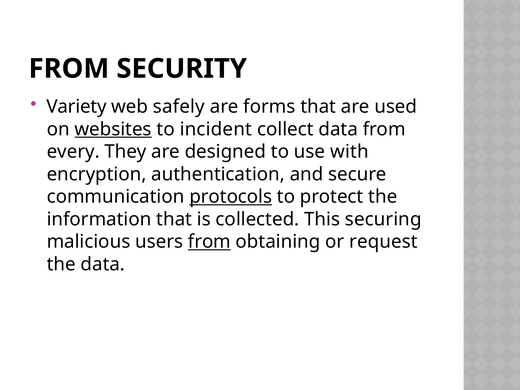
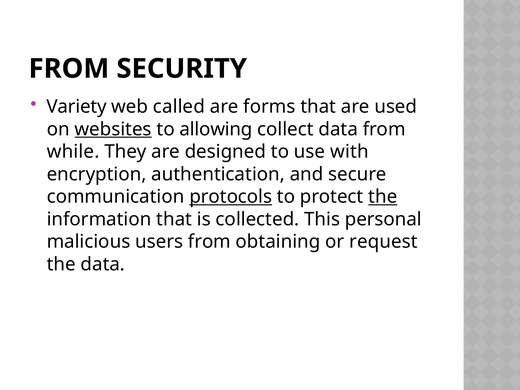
safely: safely -> called
incident: incident -> allowing
every: every -> while
the at (383, 197) underline: none -> present
securing: securing -> personal
from at (209, 242) underline: present -> none
